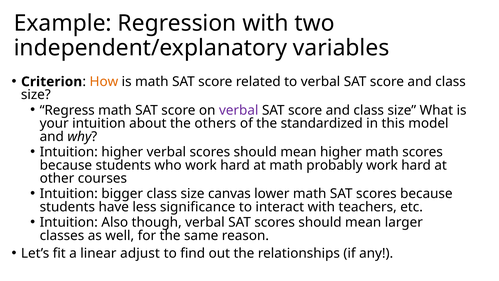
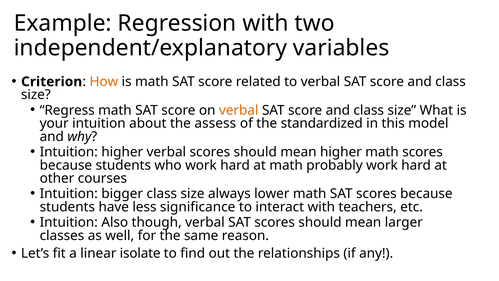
verbal at (239, 110) colour: purple -> orange
others: others -> assess
canvas: canvas -> always
adjust: adjust -> isolate
